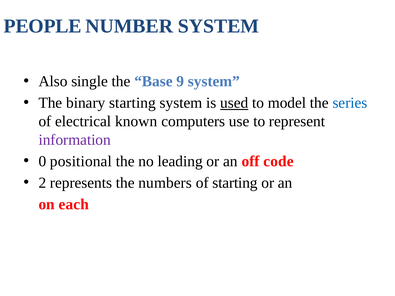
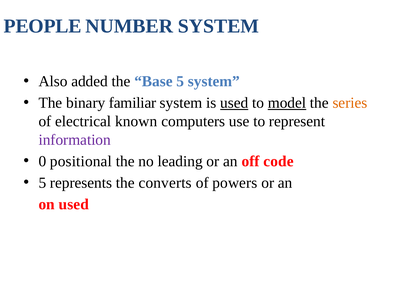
single: single -> added
Base 9: 9 -> 5
binary starting: starting -> familiar
model underline: none -> present
series colour: blue -> orange
2 at (42, 183): 2 -> 5
numbers: numbers -> converts
of starting: starting -> powers
on each: each -> used
